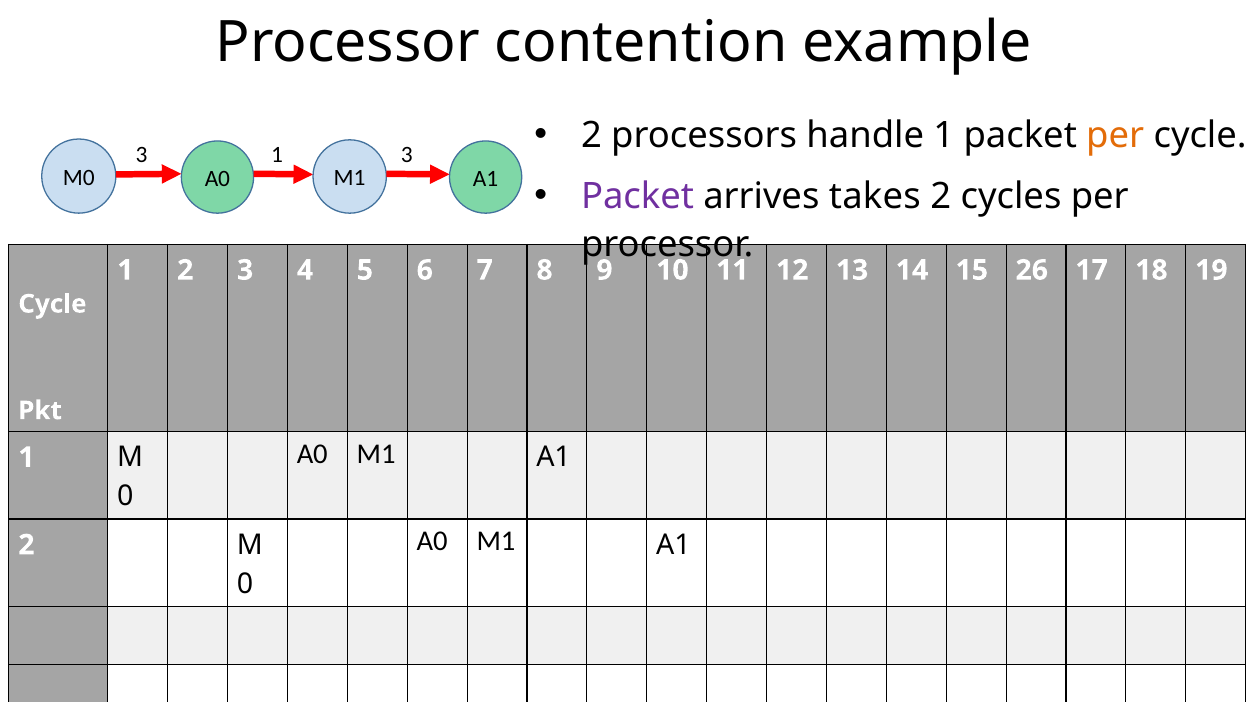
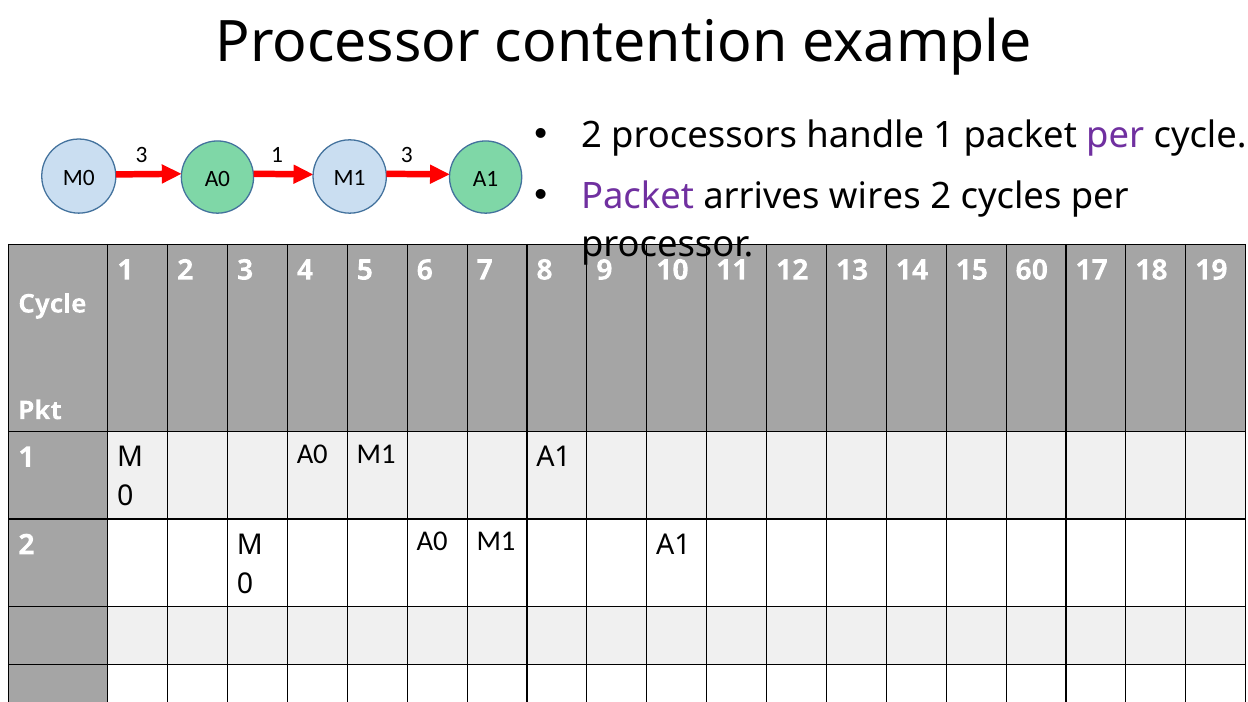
per at (1115, 136) colour: orange -> purple
takes: takes -> wires
26: 26 -> 60
